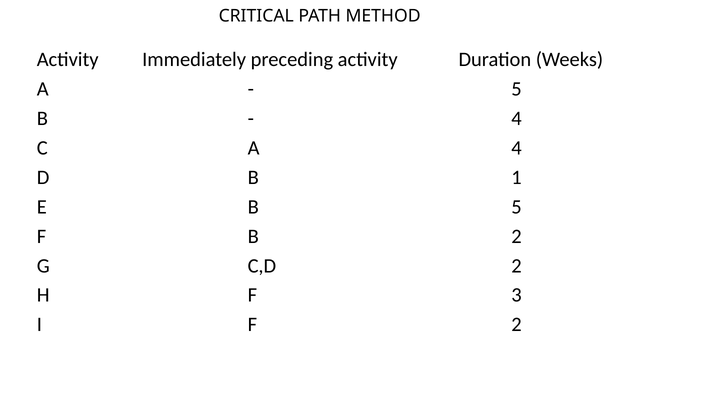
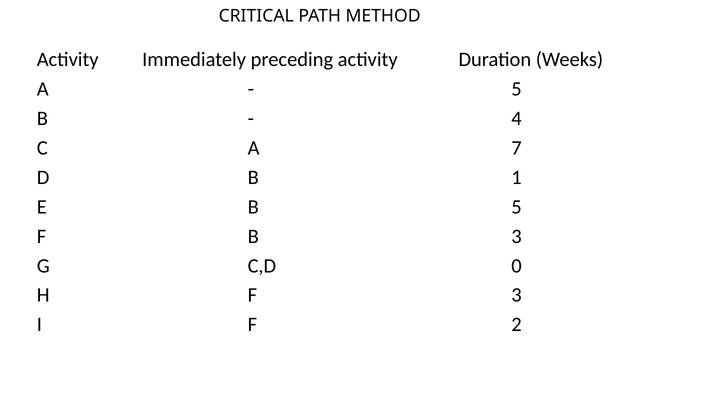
A 4: 4 -> 7
B 2: 2 -> 3
C,D 2: 2 -> 0
